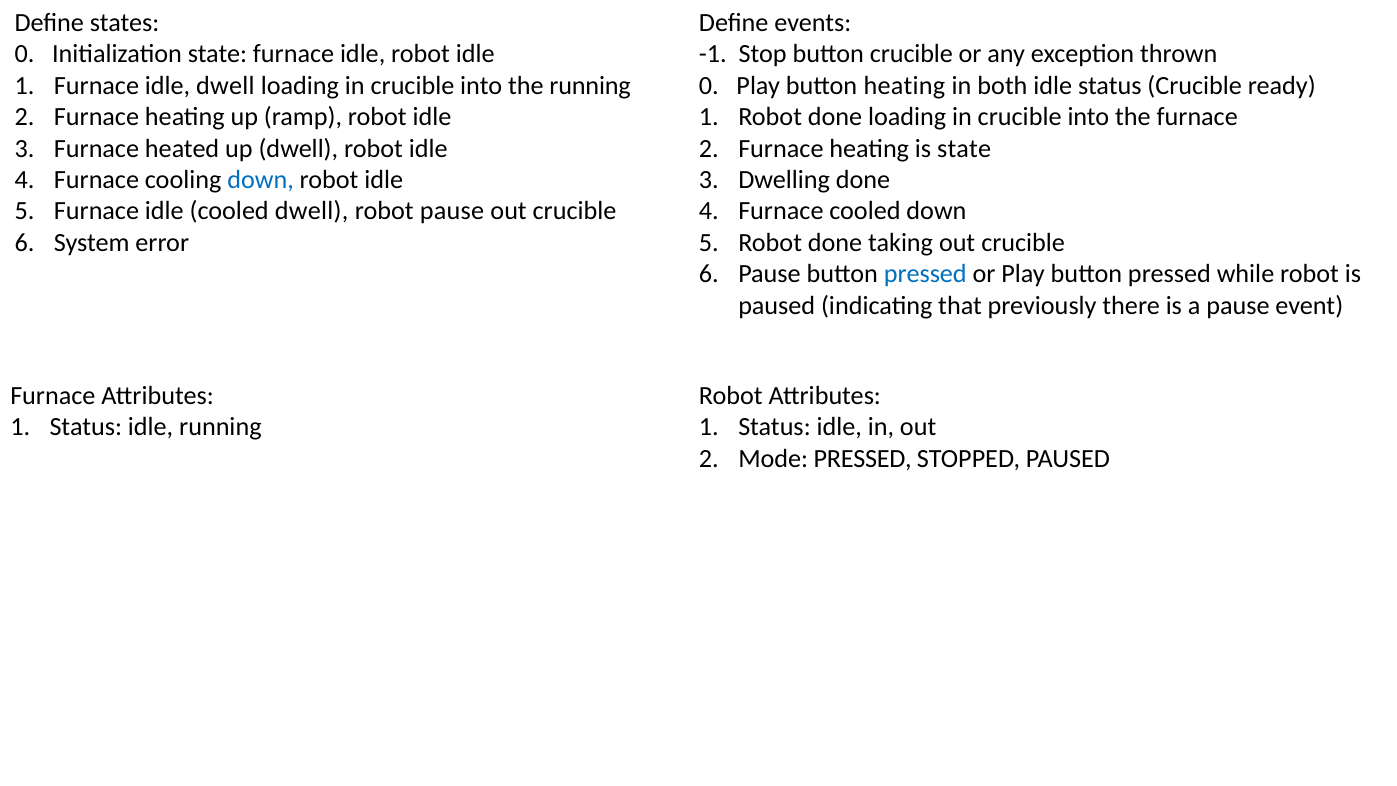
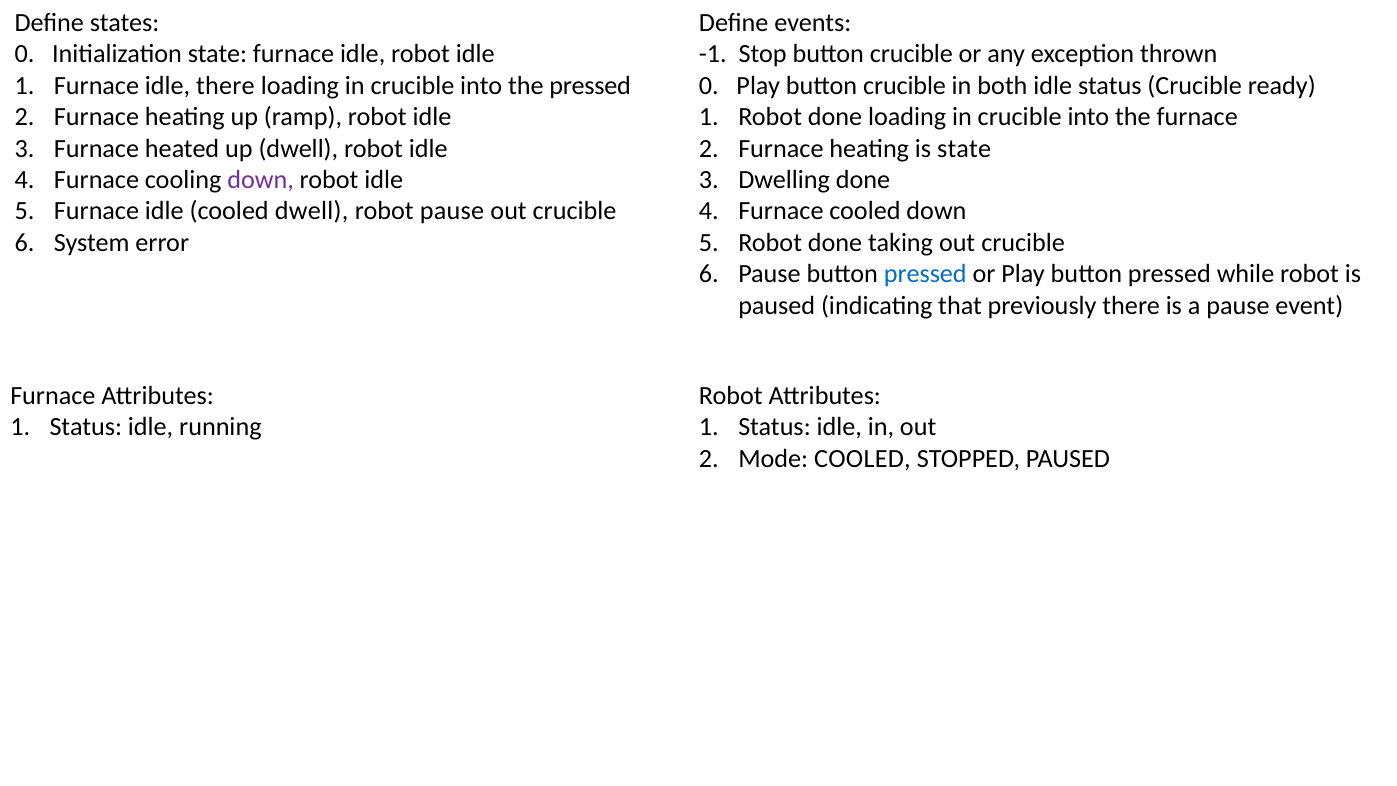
idle dwell: dwell -> there
the running: running -> pressed
Play button heating: heating -> crucible
down at (261, 180) colour: blue -> purple
Mode PRESSED: PRESSED -> COOLED
